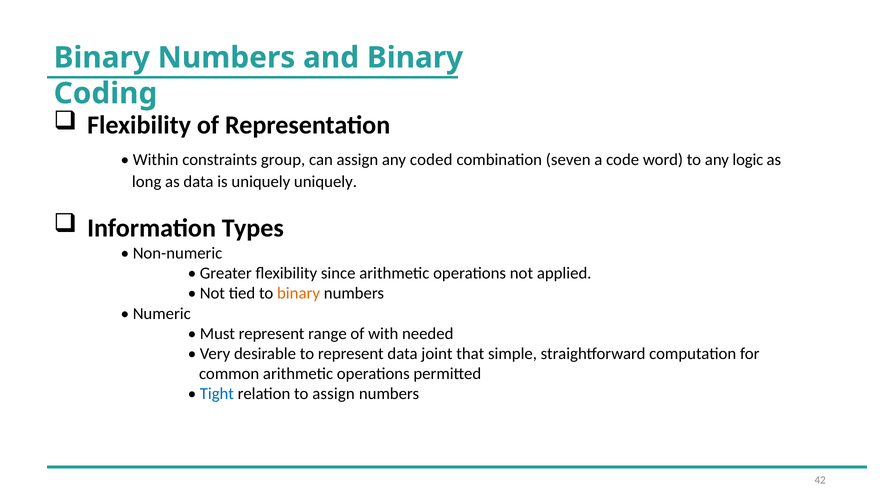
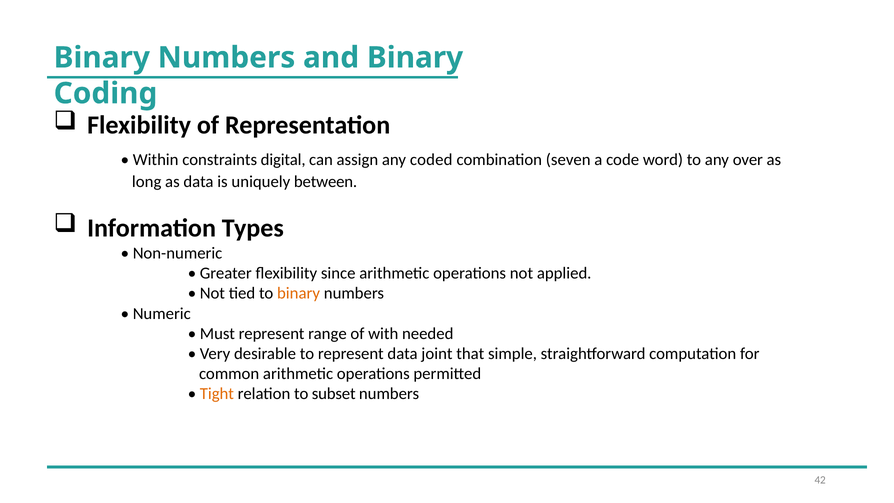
group: group -> digital
logic: logic -> over
uniquely uniquely: uniquely -> between
Tight colour: blue -> orange
to assign: assign -> subset
